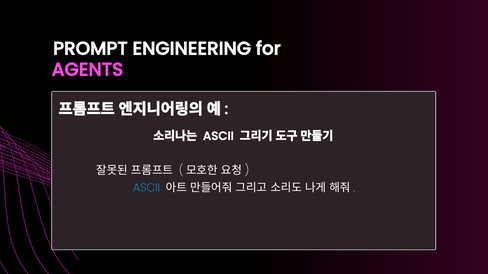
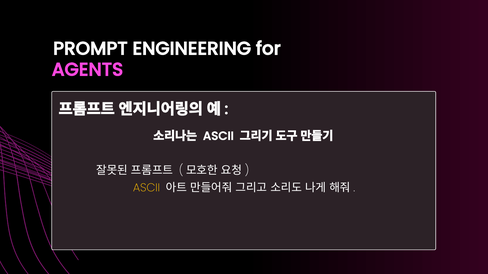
ASCII at (147, 188) colour: light blue -> yellow
